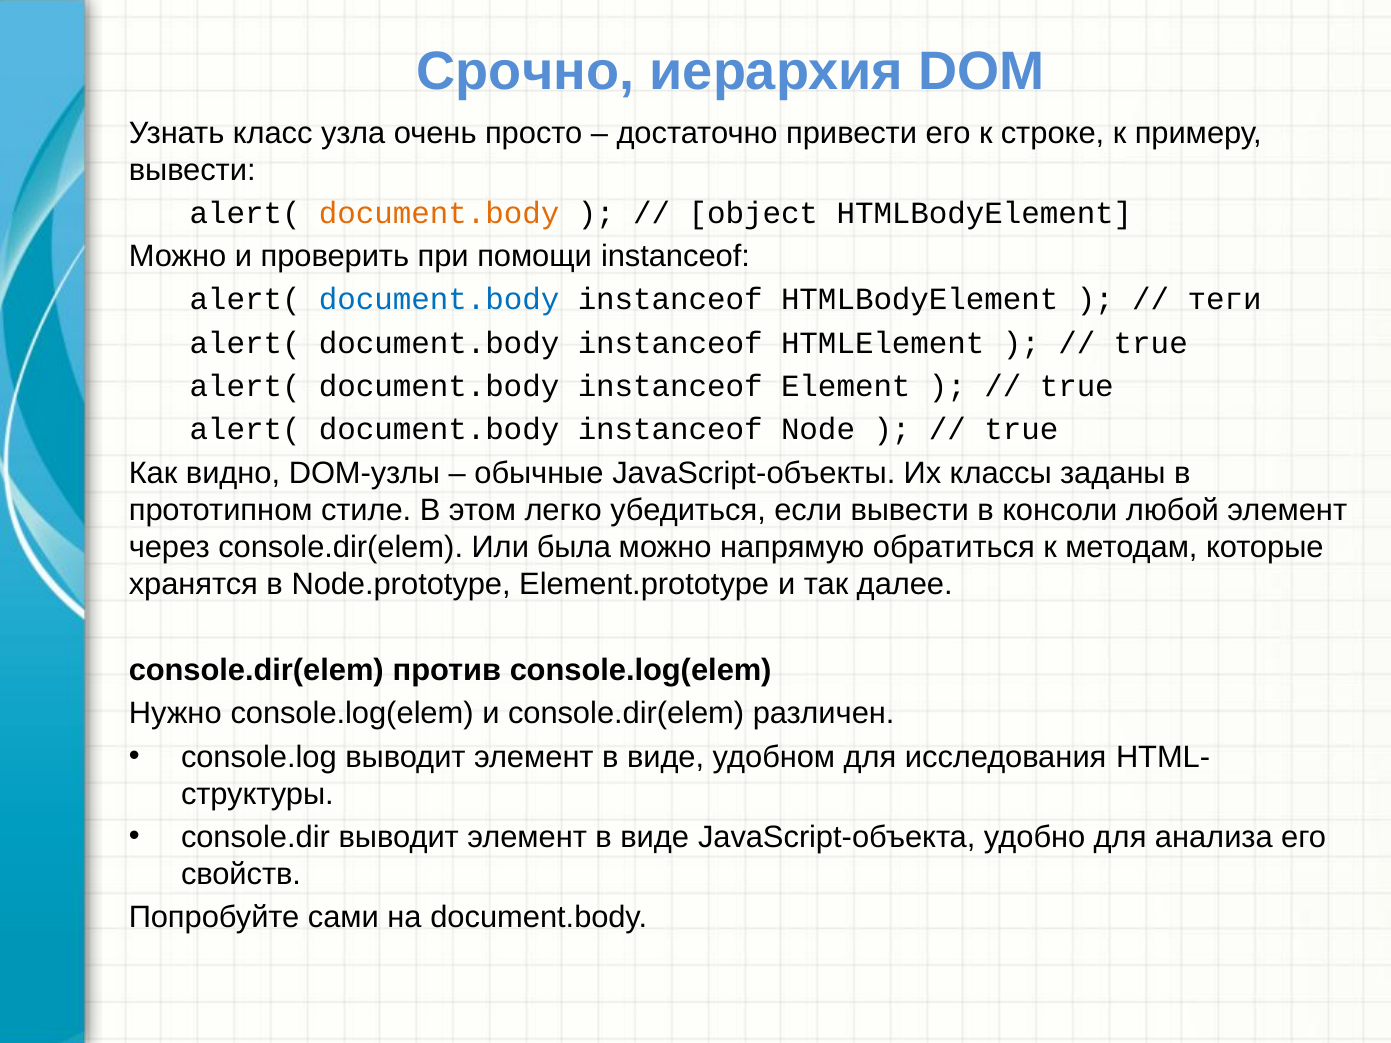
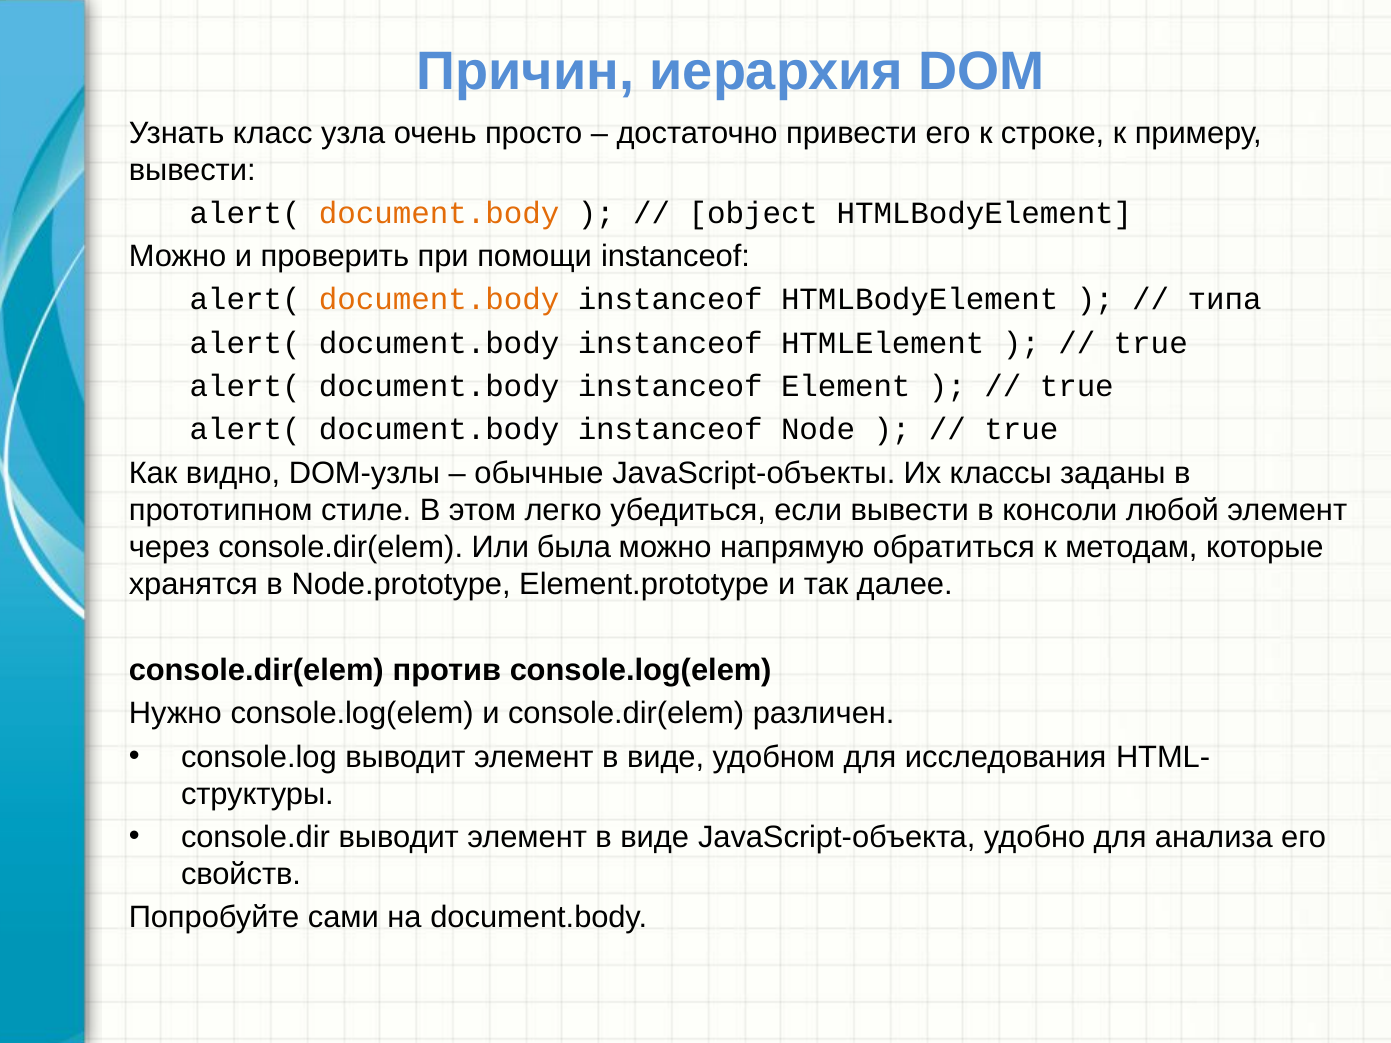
Срочно: Срочно -> Причин
document.body at (439, 300) colour: blue -> orange
теги: теги -> типа
